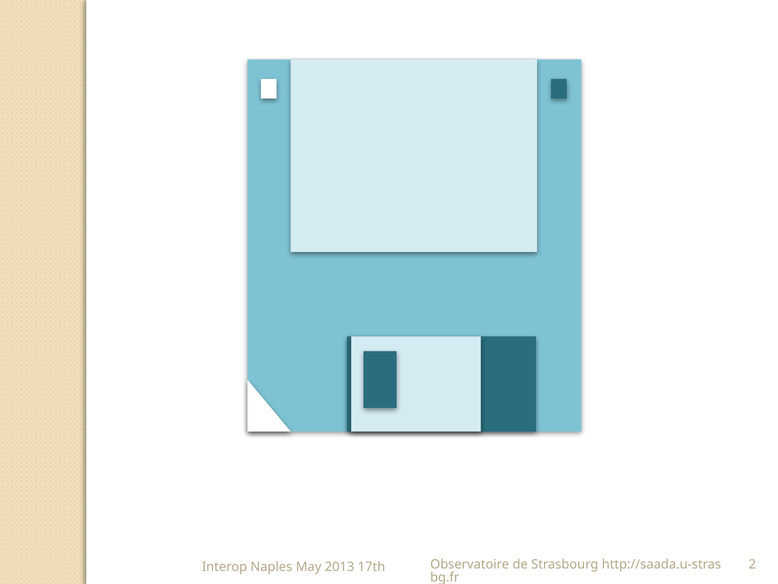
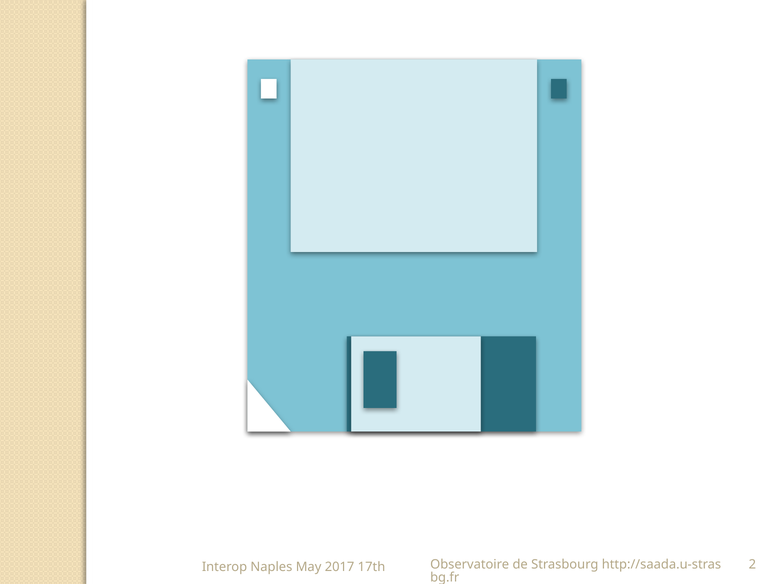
2013: 2013 -> 2017
